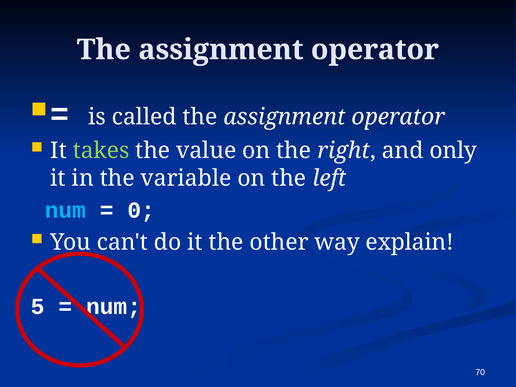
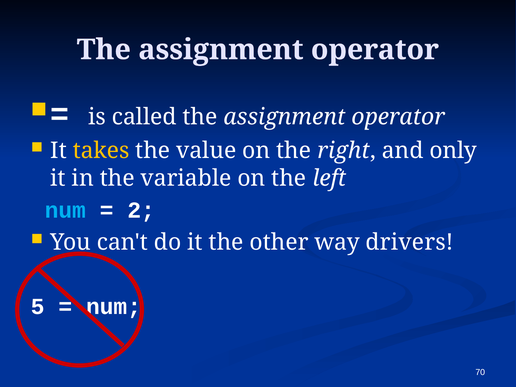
takes colour: light green -> yellow
0: 0 -> 2
explain: explain -> drivers
